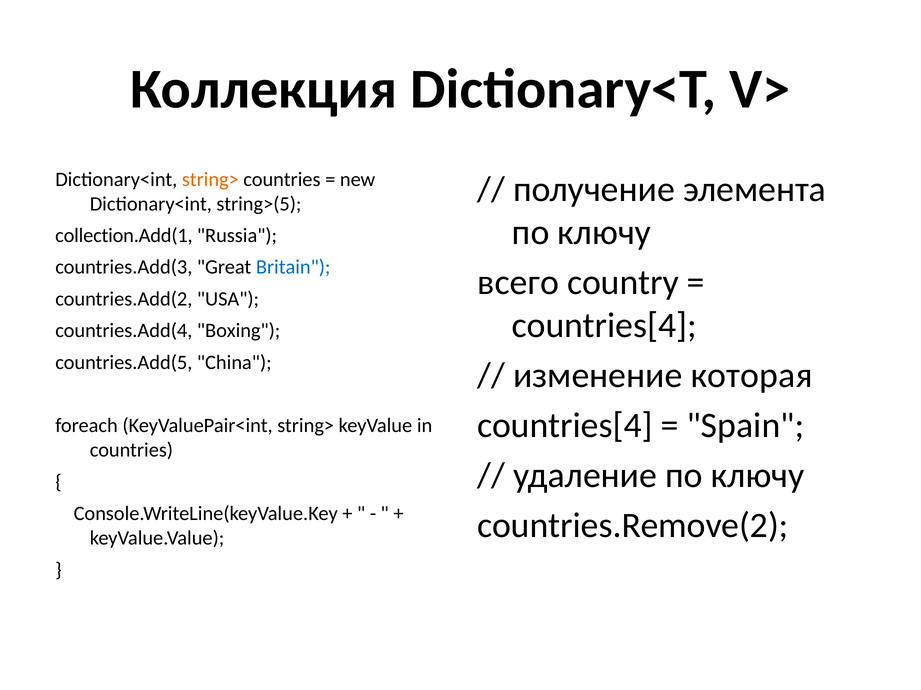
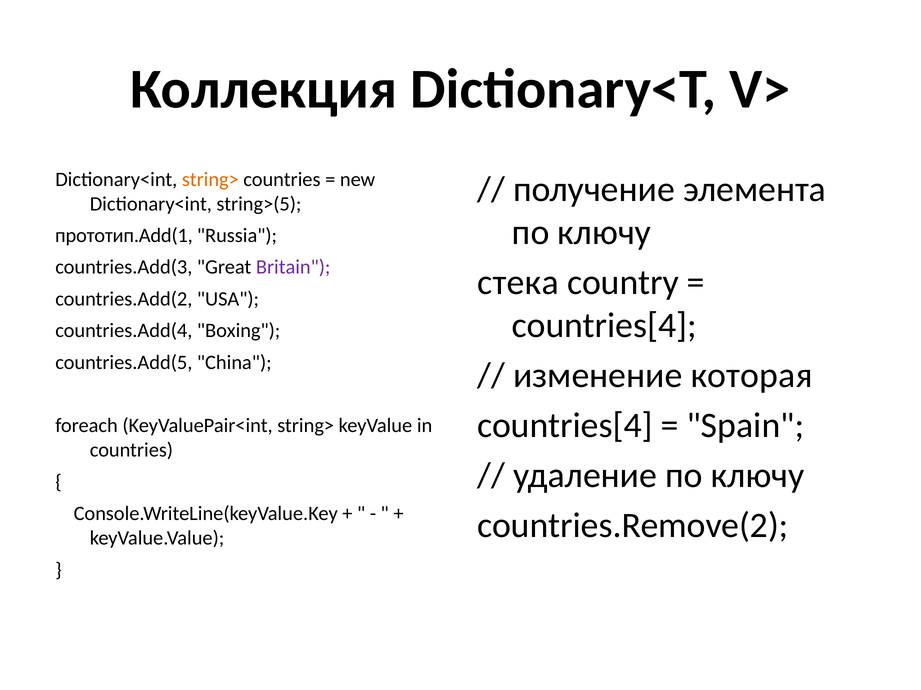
collection.Add(1: collection.Add(1 -> прототип.Add(1
Britain colour: blue -> purple
всего: всего -> стека
